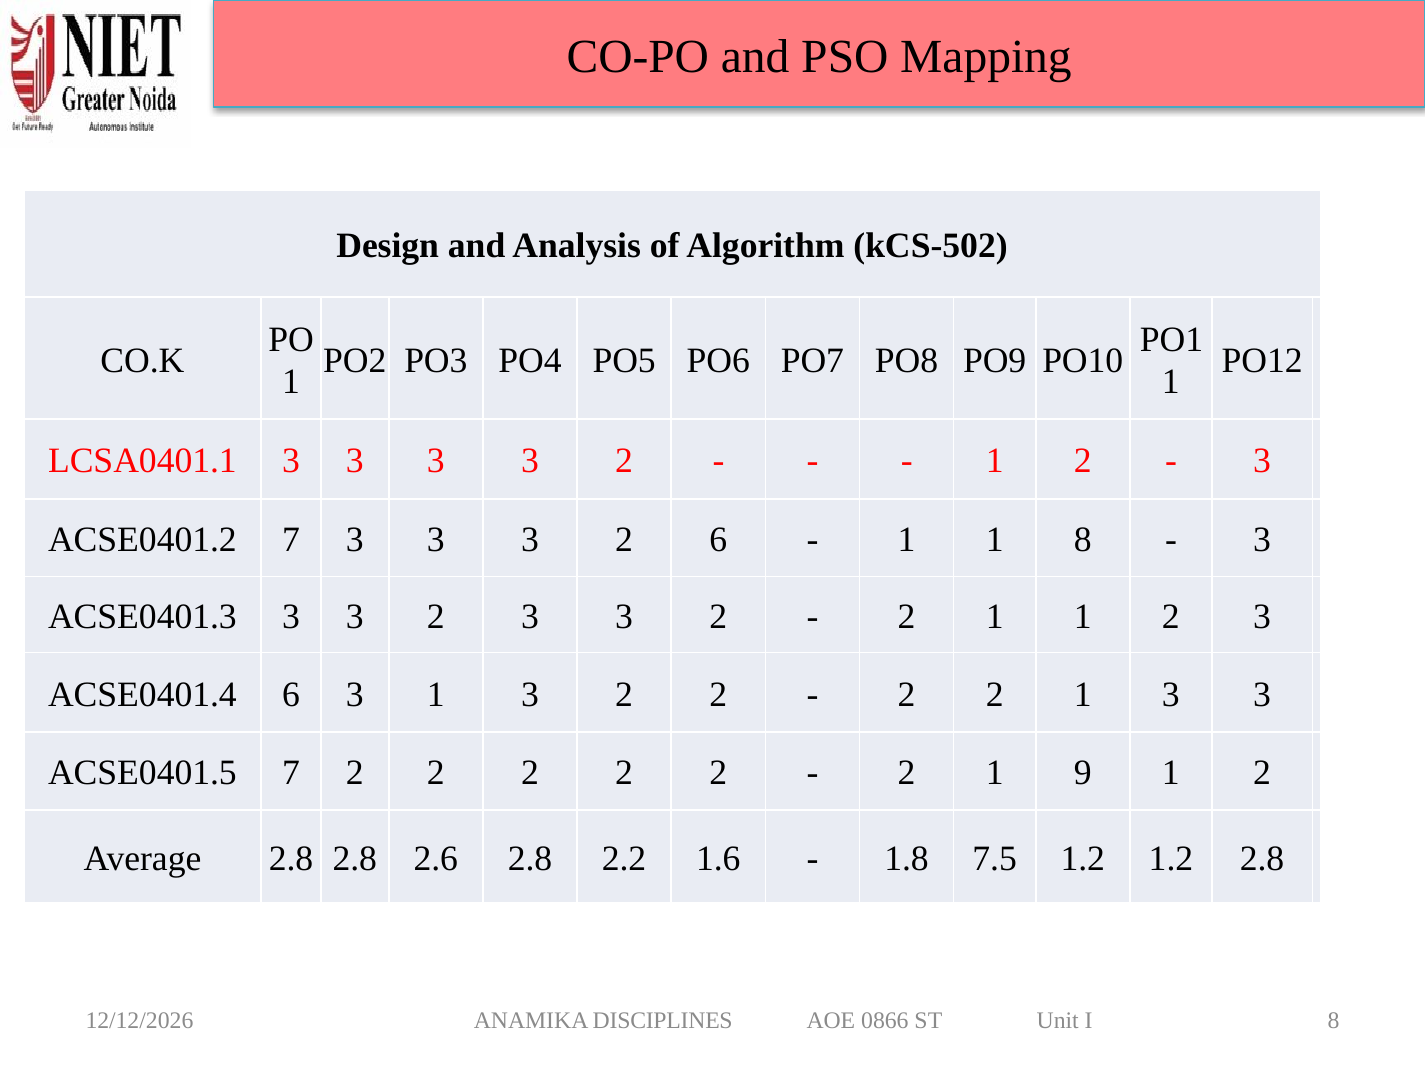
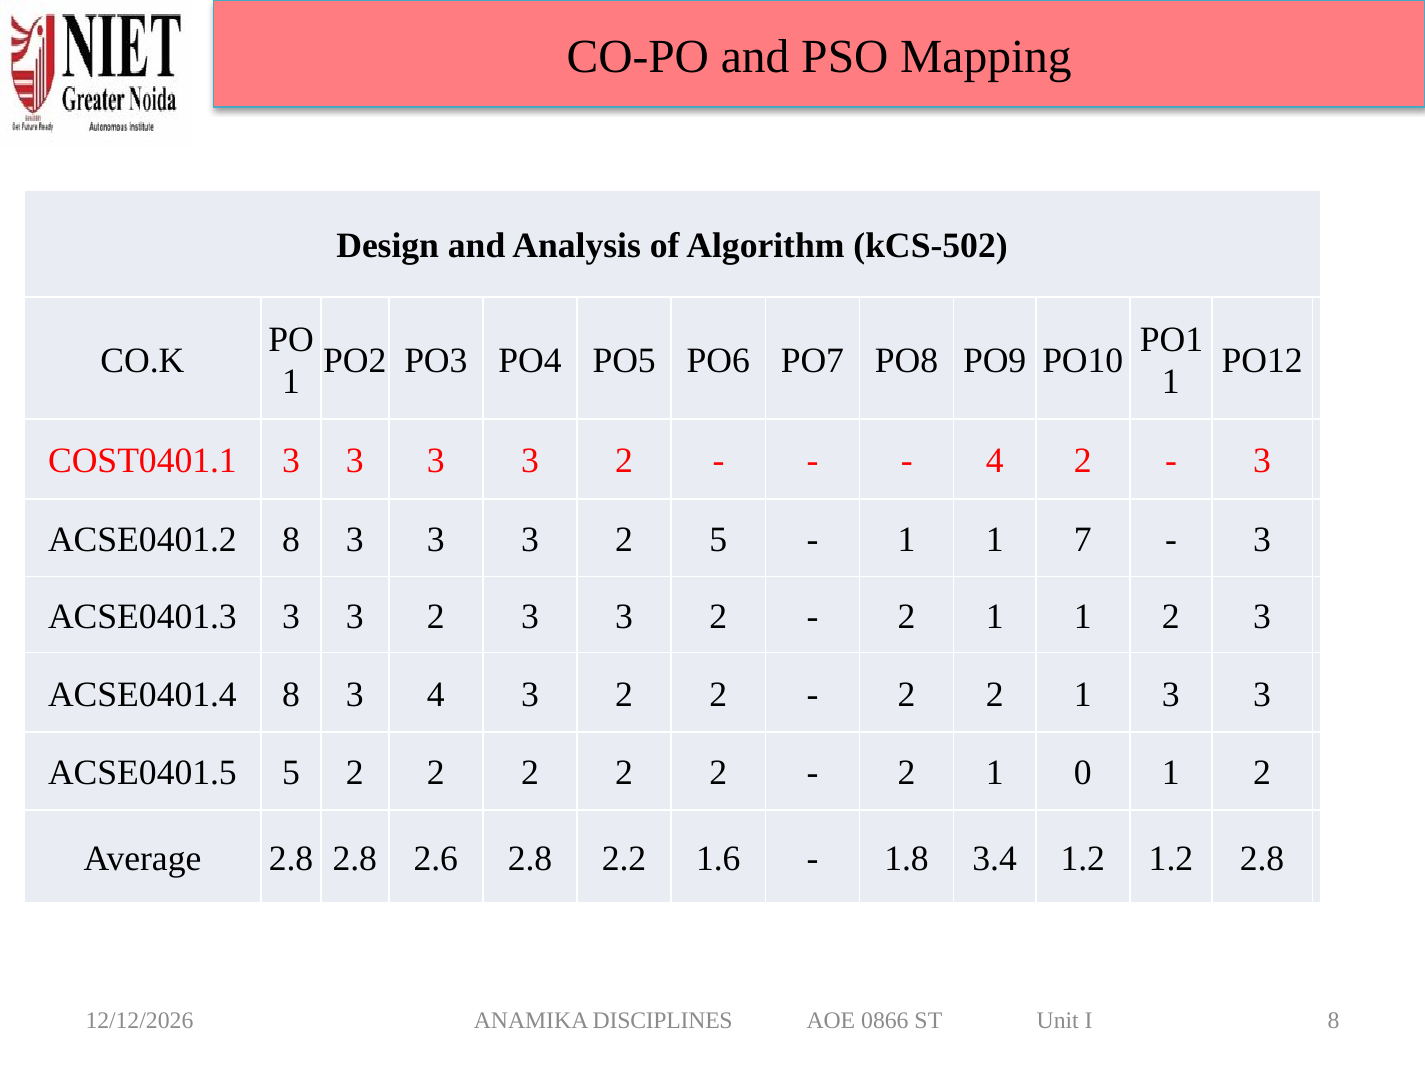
LCSA0401.1: LCSA0401.1 -> COST0401.1
1 at (995, 461): 1 -> 4
ACSE0401.2 7: 7 -> 8
2 6: 6 -> 5
1 8: 8 -> 7
ACSE0401.4 6: 6 -> 8
3 1: 1 -> 4
ACSE0401.5 7: 7 -> 5
9: 9 -> 0
7.5: 7.5 -> 3.4
